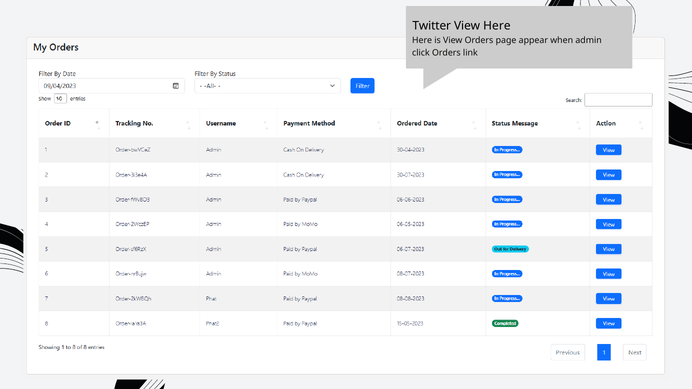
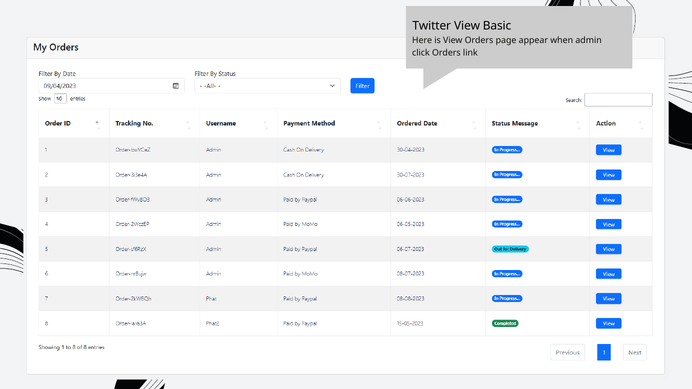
View Here: Here -> Basic
